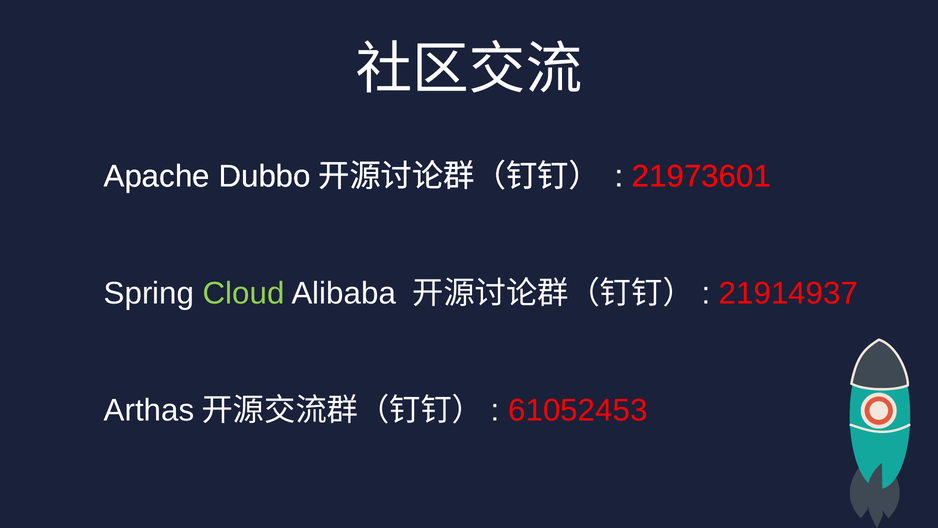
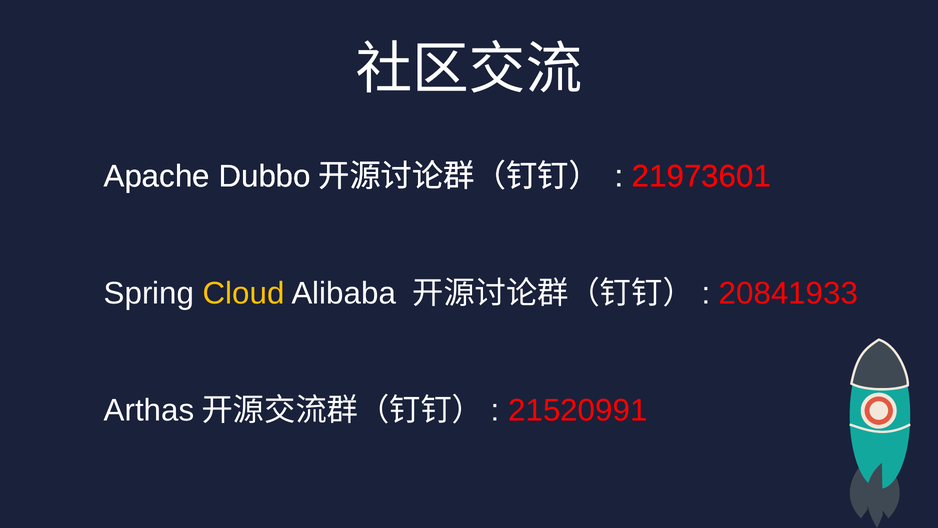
Cloud colour: light green -> yellow
21914937: 21914937 -> 20841933
61052453: 61052453 -> 21520991
